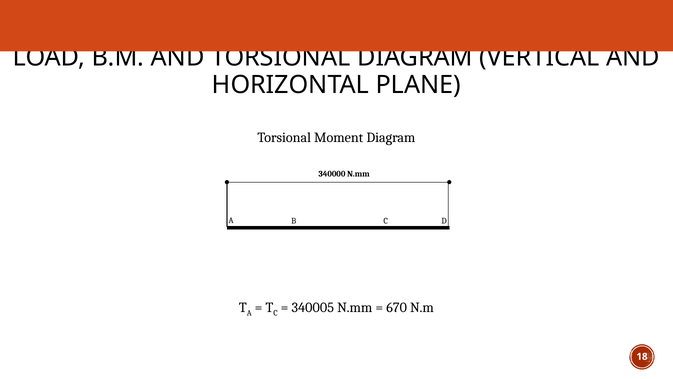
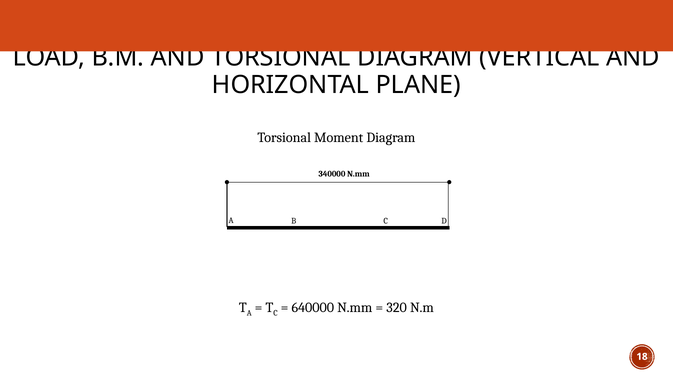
340005: 340005 -> 640000
670: 670 -> 320
